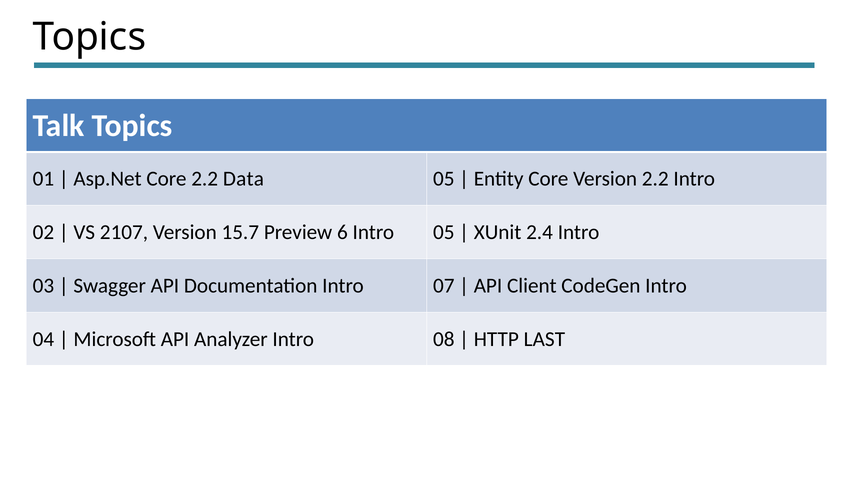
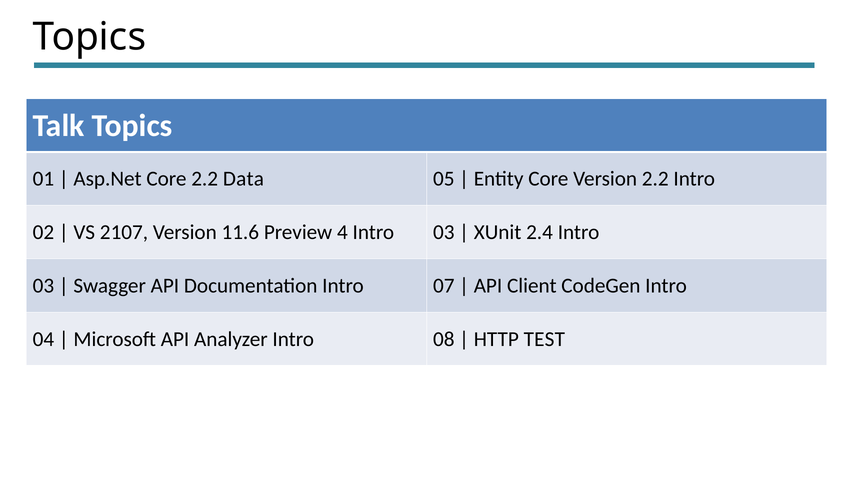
15.7: 15.7 -> 11.6
6: 6 -> 4
05 at (444, 232): 05 -> 03
LAST: LAST -> TEST
